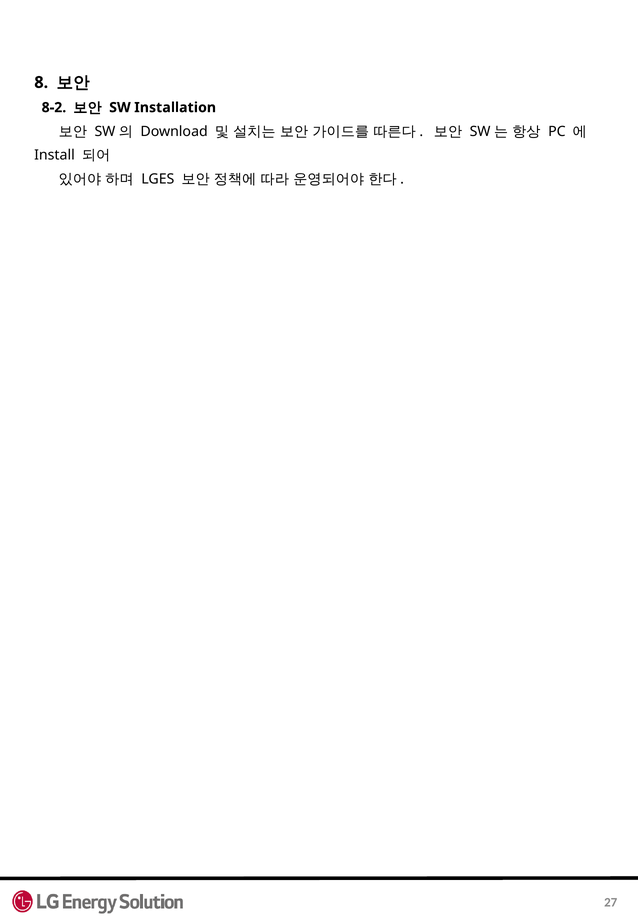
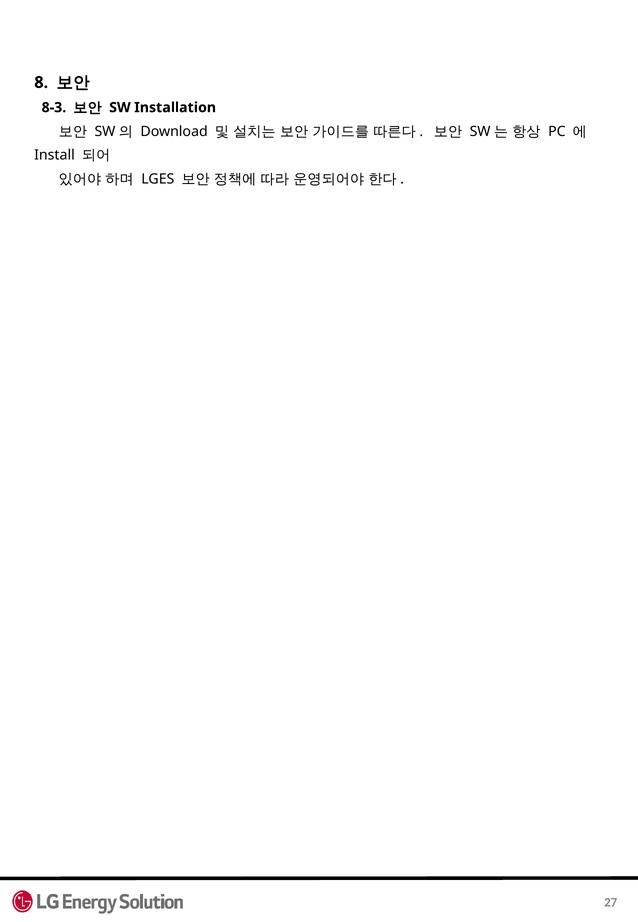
8-2: 8-2 -> 8-3
